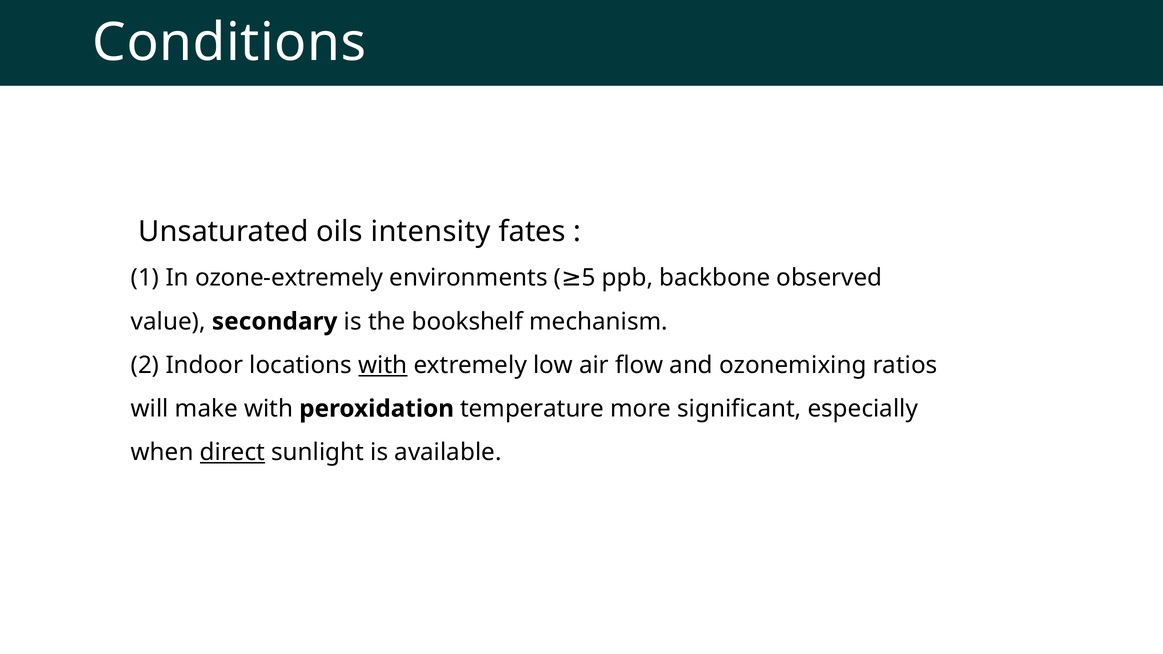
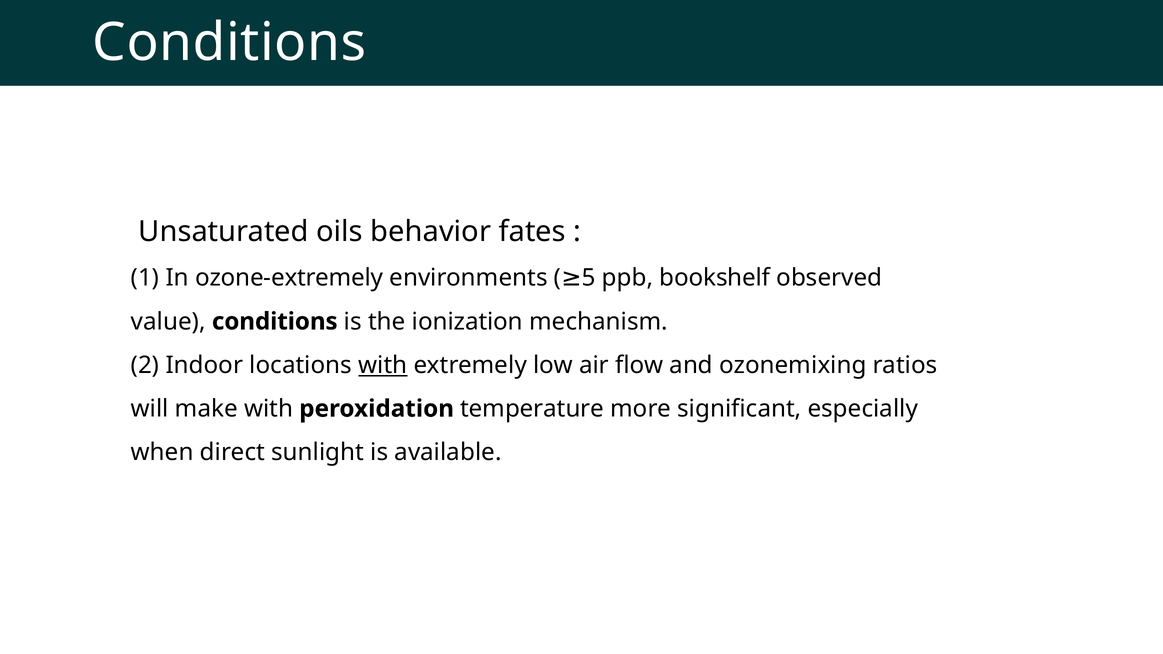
intensity: intensity -> behavior
backbone: backbone -> bookshelf
value secondary: secondary -> conditions
bookshelf: bookshelf -> ionization
direct underline: present -> none
